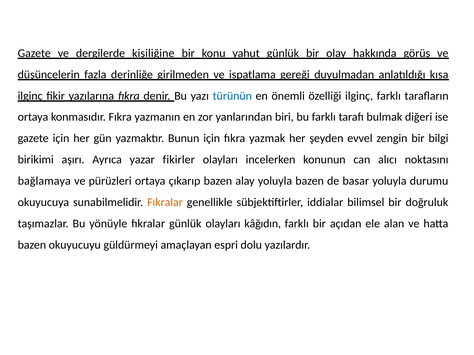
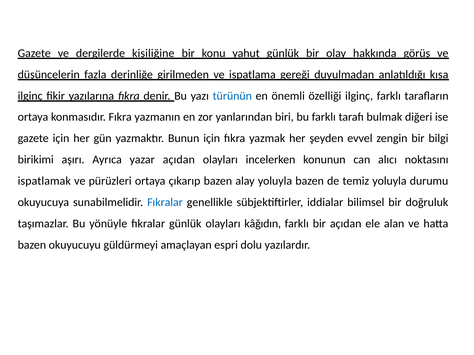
yazar fikirler: fikirler -> açıdan
bağlamaya: bağlamaya -> ispatlamak
basar: basar -> temiz
Fıkralar at (165, 203) colour: orange -> blue
